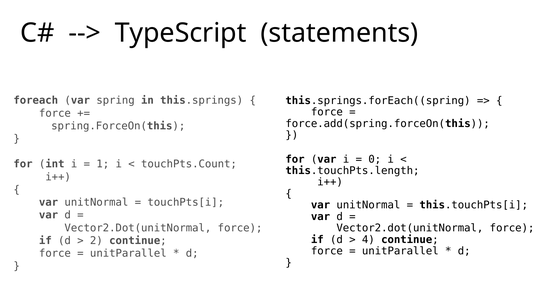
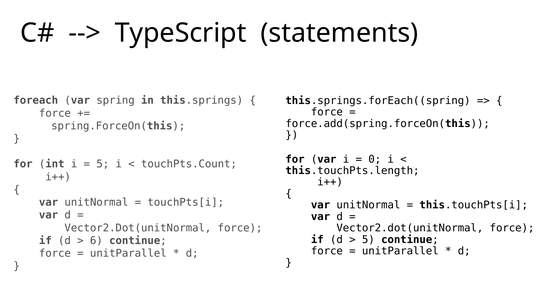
1 at (103, 164): 1 -> 5
4 at (368, 240): 4 -> 5
2: 2 -> 6
